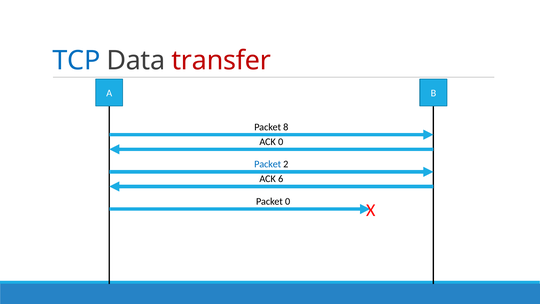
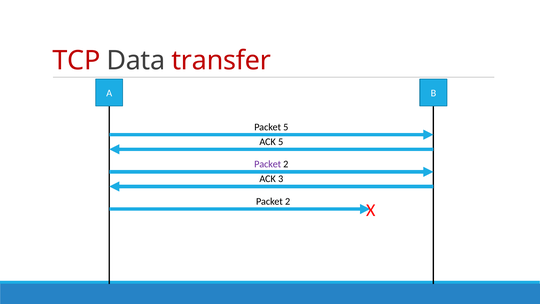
TCP colour: blue -> red
Packet 8: 8 -> 5
ACK 0: 0 -> 5
Packet at (268, 164) colour: blue -> purple
6: 6 -> 3
0 at (288, 201): 0 -> 2
